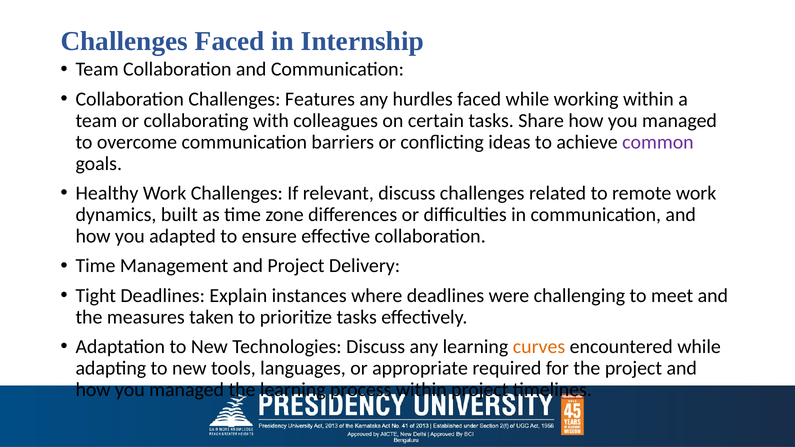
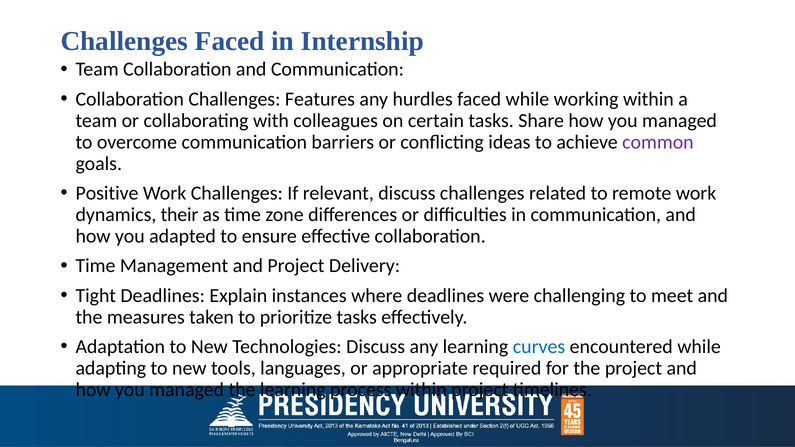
Healthy: Healthy -> Positive
built: built -> their
curves colour: orange -> blue
